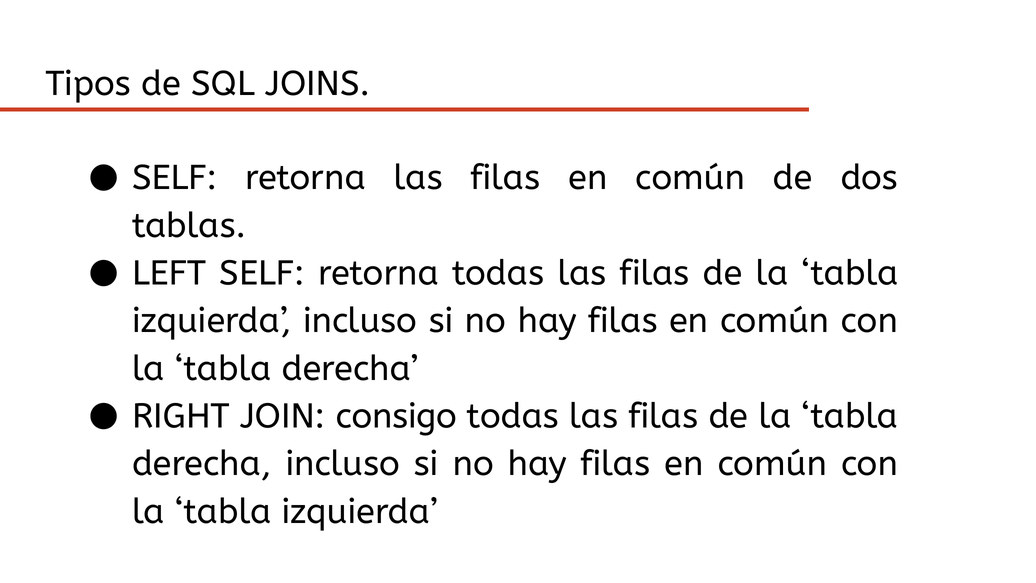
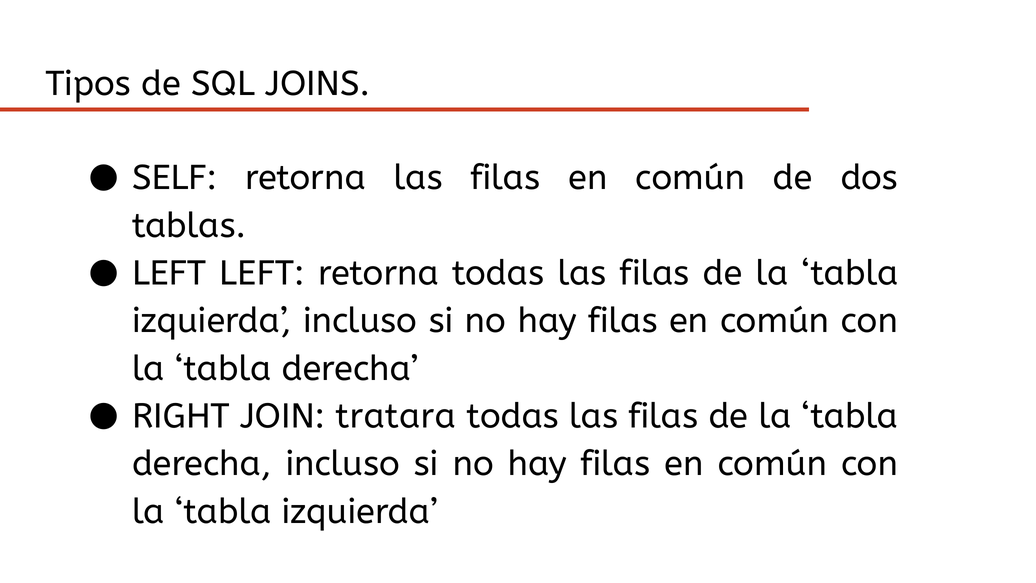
LEFT SELF: SELF -> LEFT
consigo: consigo -> tratara
